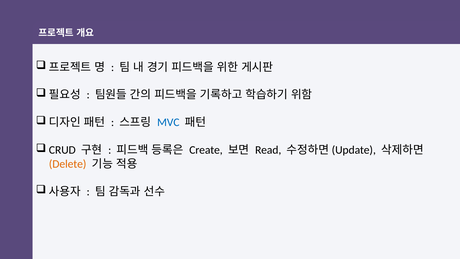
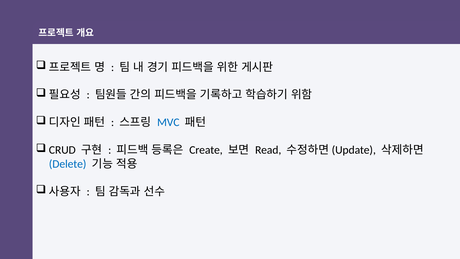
Delete colour: orange -> blue
